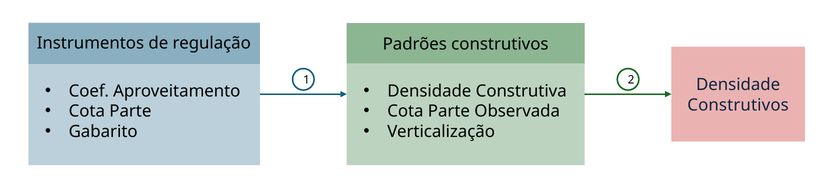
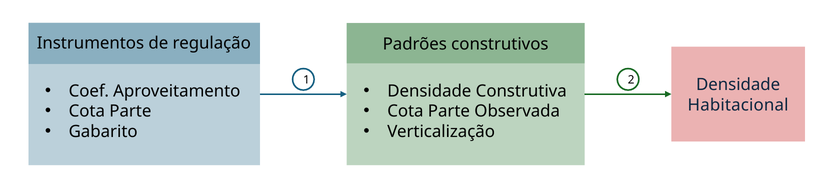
Construtivos at (738, 105): Construtivos -> Habitacional
